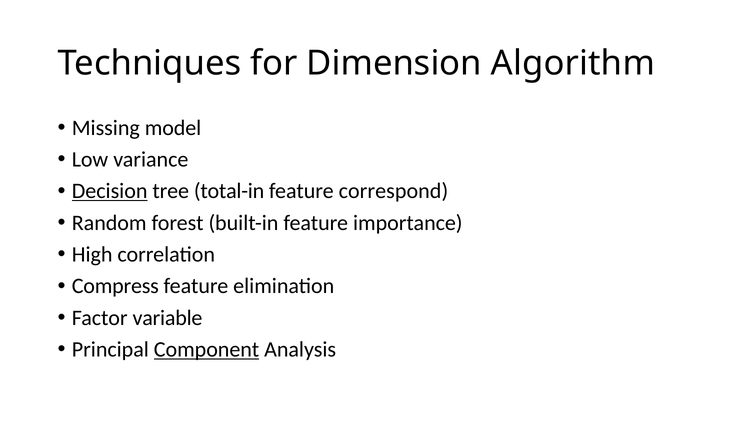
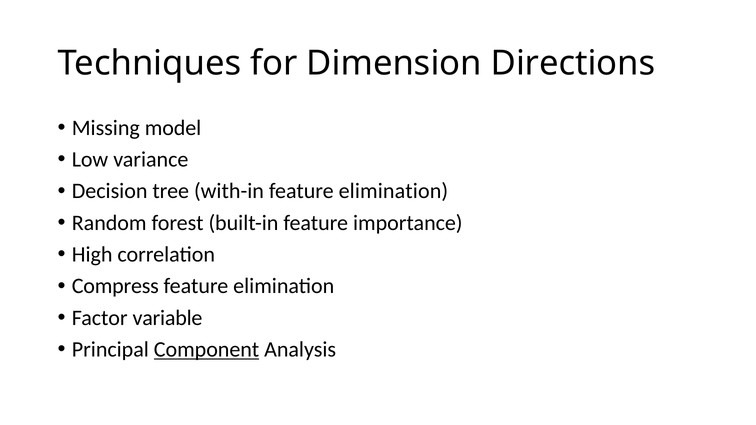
Algorithm: Algorithm -> Directions
Decision underline: present -> none
total-in: total-in -> with-in
correspond at (393, 191): correspond -> elimination
